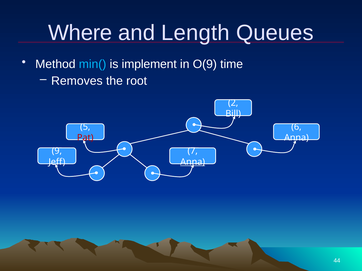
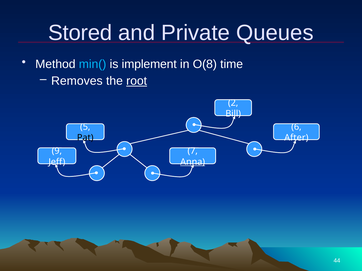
Where: Where -> Stored
Length: Length -> Private
O(9: O(9 -> O(8
root underline: none -> present
Pat colour: red -> black
Anna at (296, 138): Anna -> After
